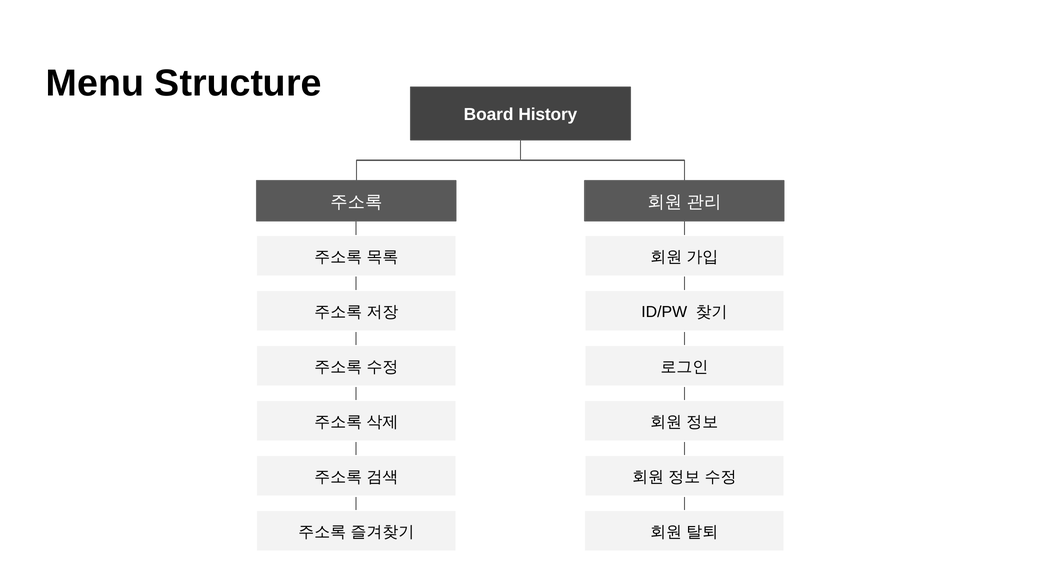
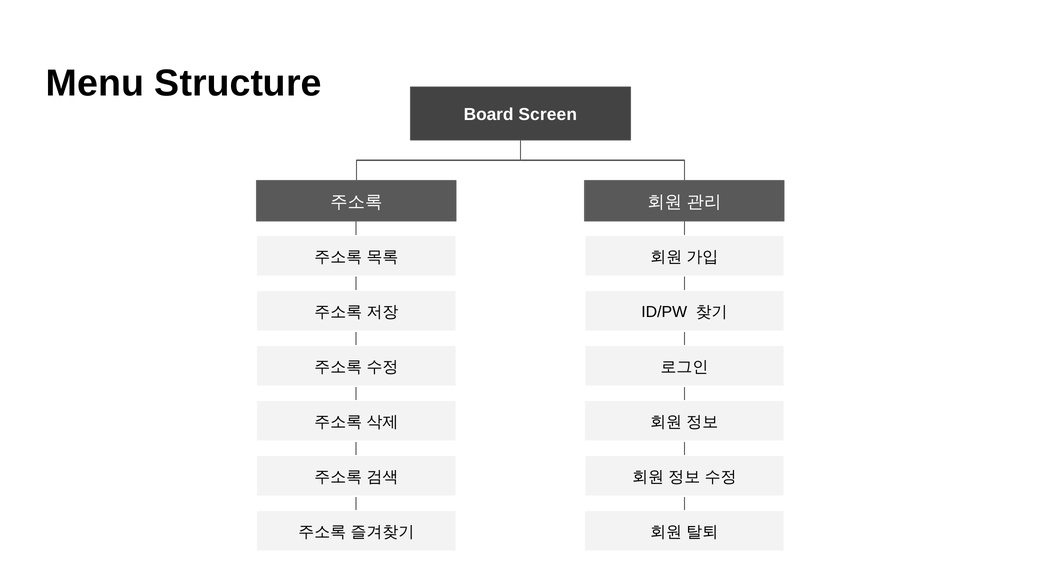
History: History -> Screen
